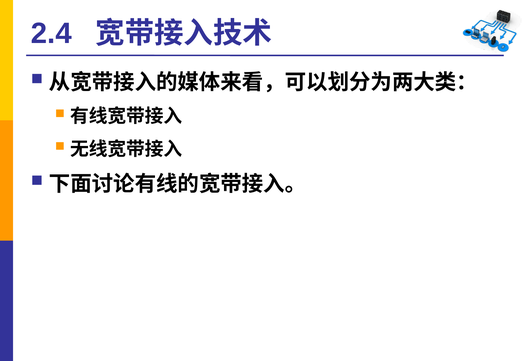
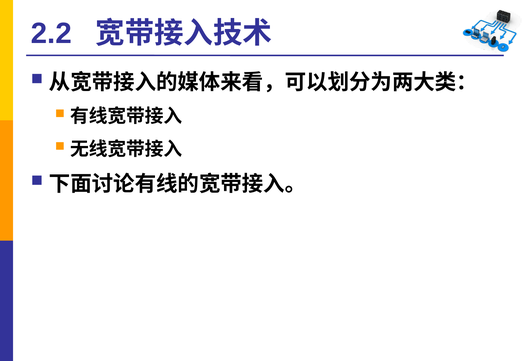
2.4: 2.4 -> 2.2
